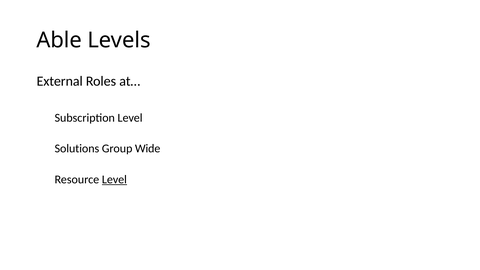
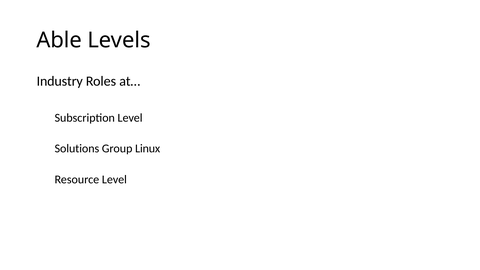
External: External -> Industry
Wide: Wide -> Linux
Level at (114, 180) underline: present -> none
